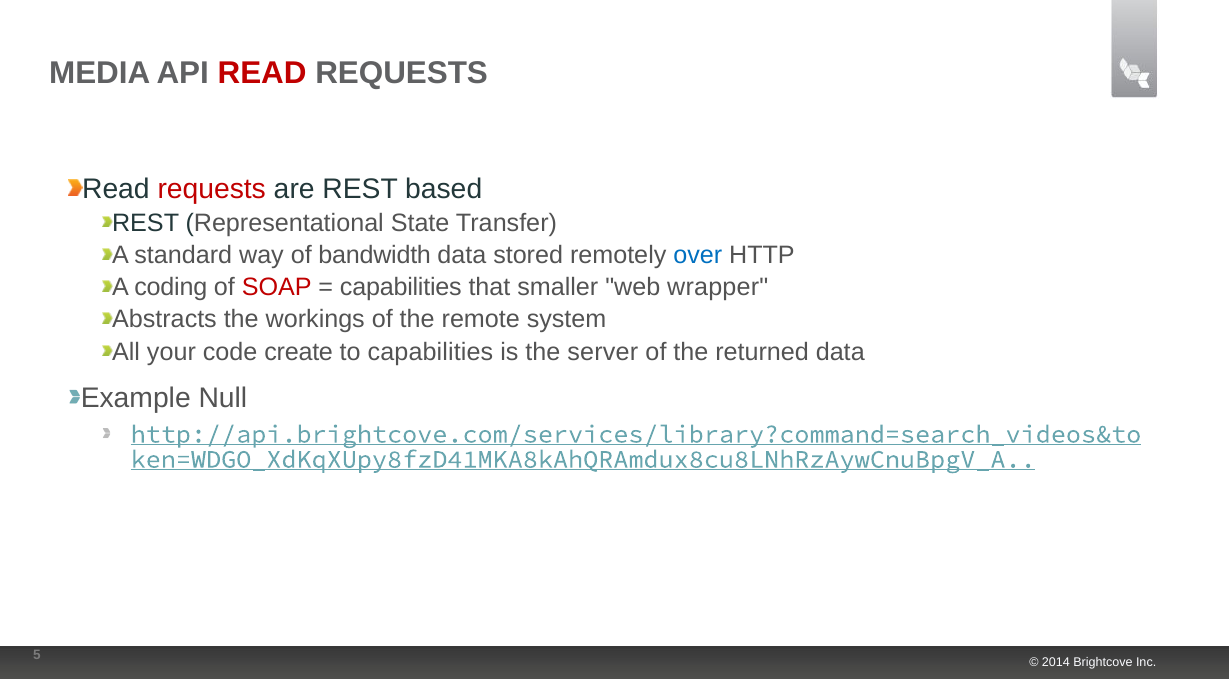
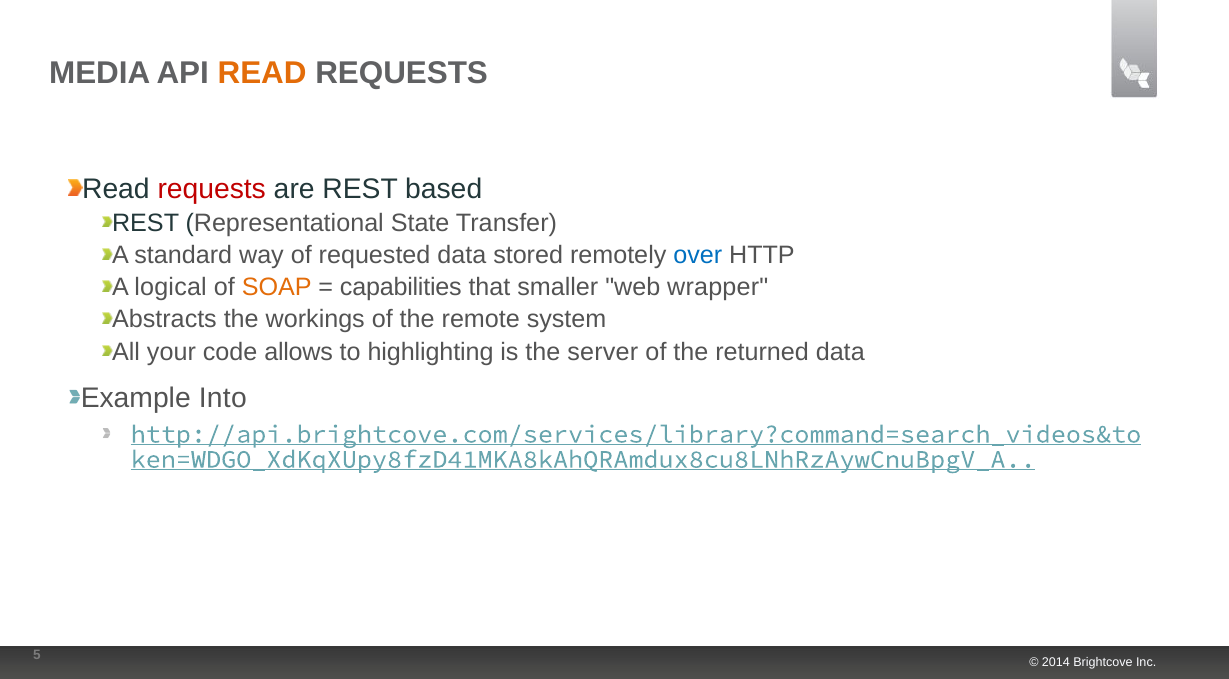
READ at (262, 74) colour: red -> orange
bandwidth: bandwidth -> requested
coding: coding -> logical
SOAP colour: red -> orange
create: create -> allows
to capabilities: capabilities -> highlighting
Null: Null -> Into
